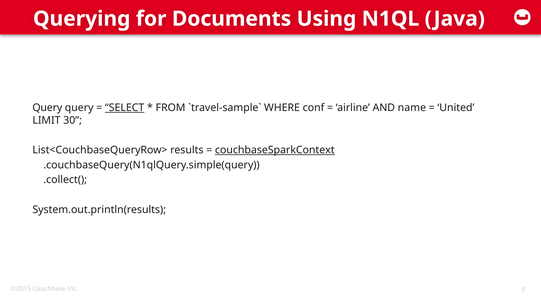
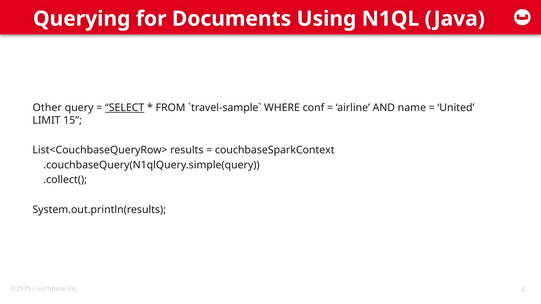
Query at (47, 108): Query -> Other
30: 30 -> 15
couchbaseSparkContext underline: present -> none
